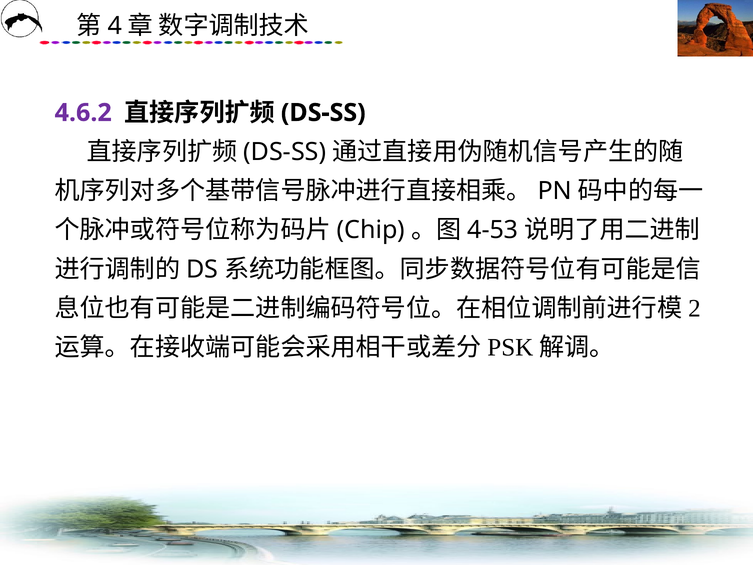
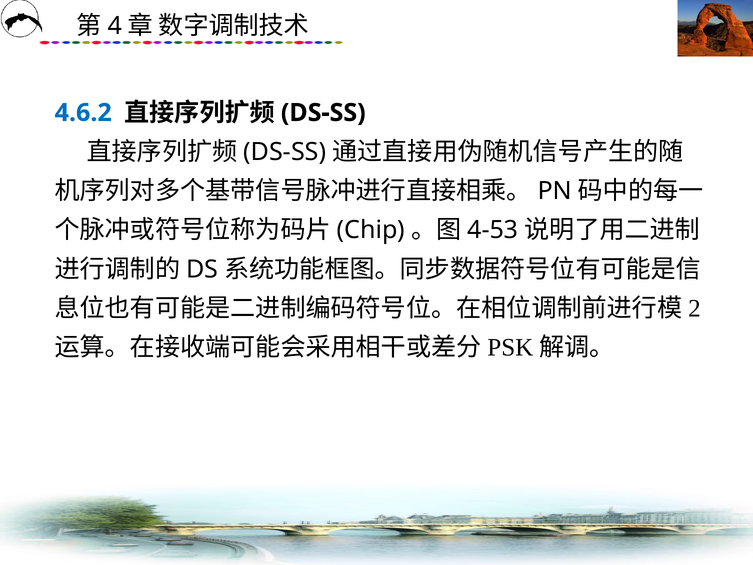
4.6.2 colour: purple -> blue
